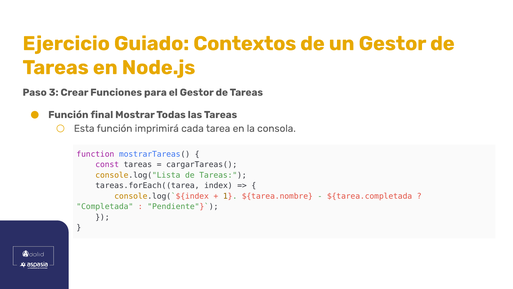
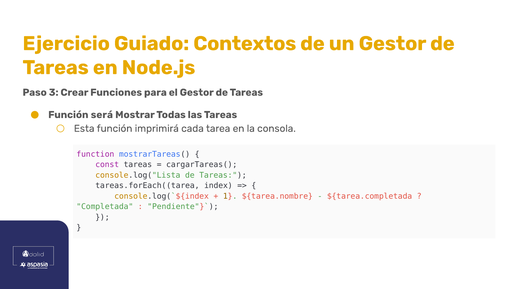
final: final -> será
